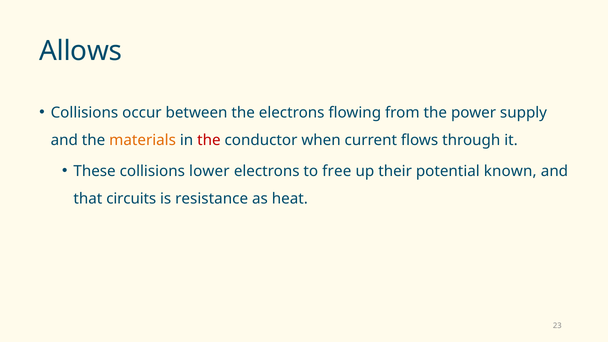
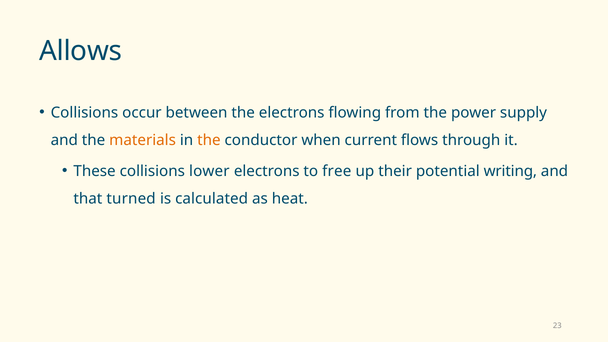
the at (209, 140) colour: red -> orange
known: known -> writing
circuits: circuits -> turned
resistance: resistance -> calculated
